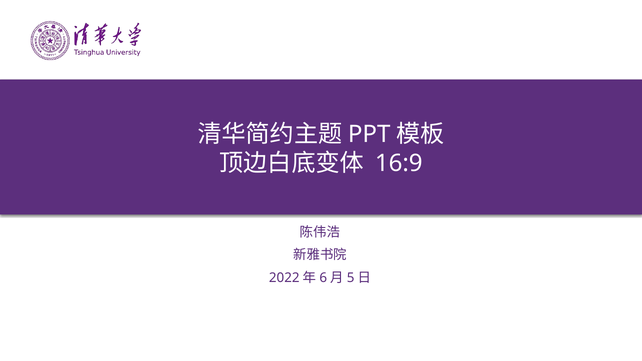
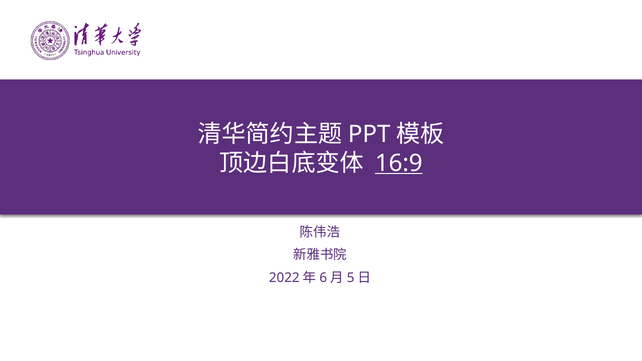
16:9 underline: none -> present
